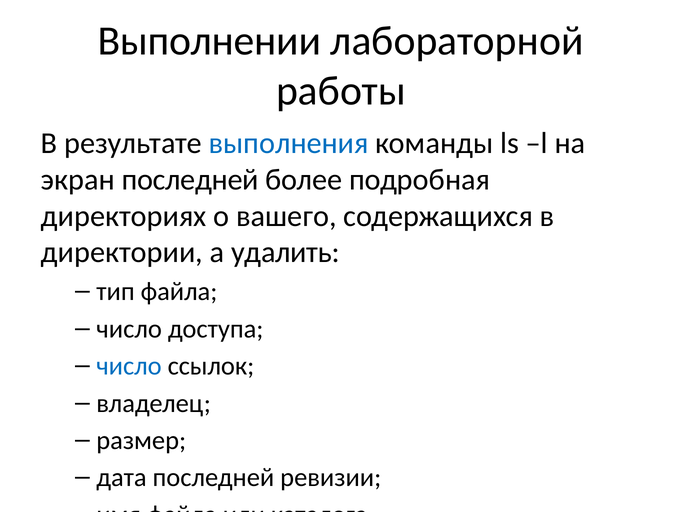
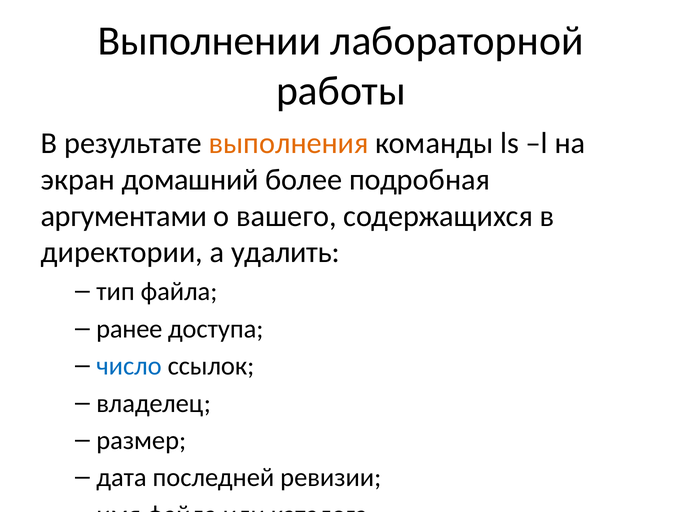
выполнения colour: blue -> orange
экран последней: последней -> домашний
директориях: директориях -> аргументами
число at (129, 329): число -> ранее
